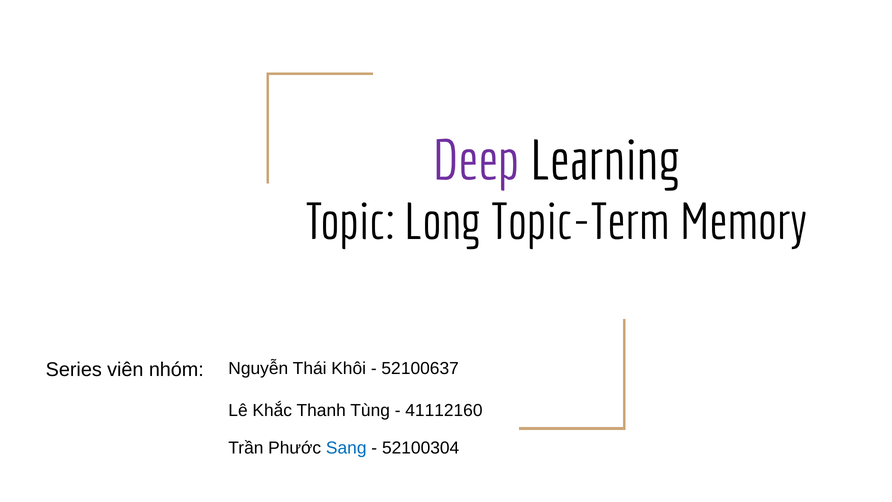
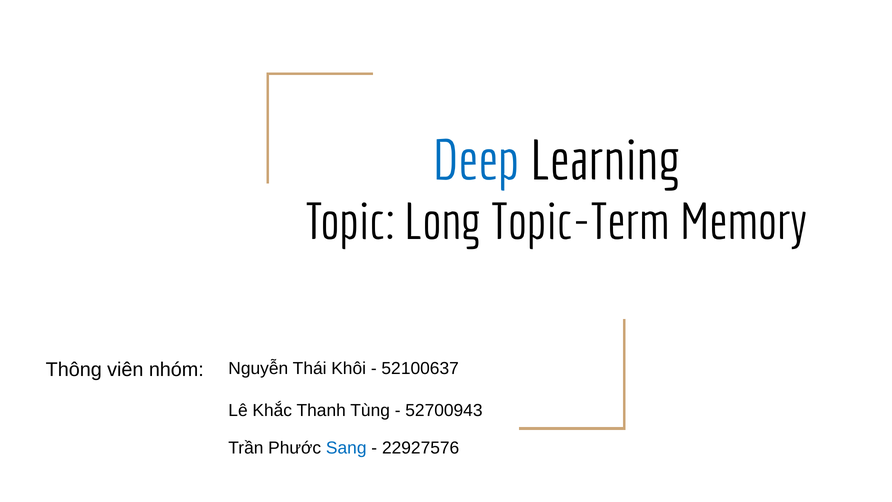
Deep colour: purple -> blue
Series: Series -> Thông
41112160: 41112160 -> 52700943
52100304: 52100304 -> 22927576
